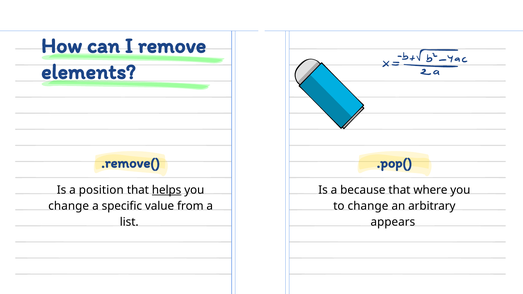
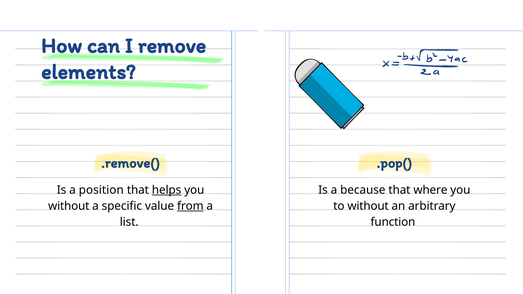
change at (69, 206): change -> without
from underline: none -> present
to change: change -> without
appears: appears -> function
